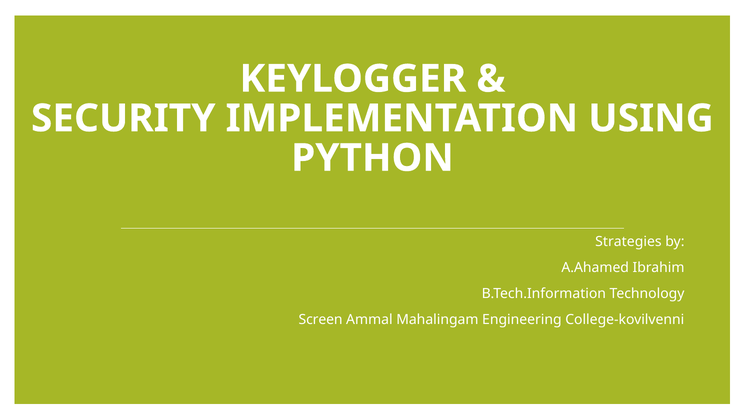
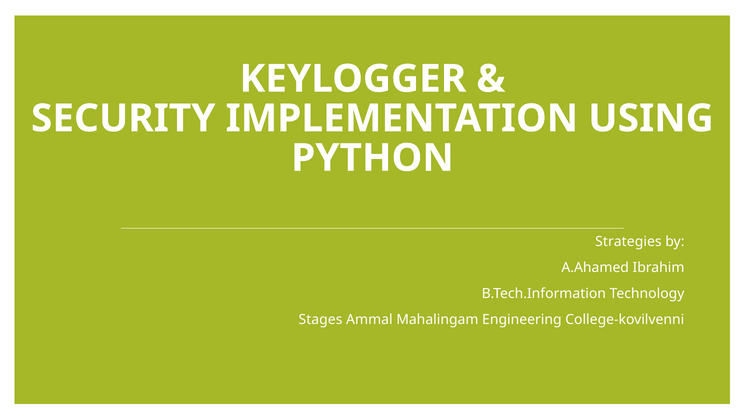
Screen: Screen -> Stages
